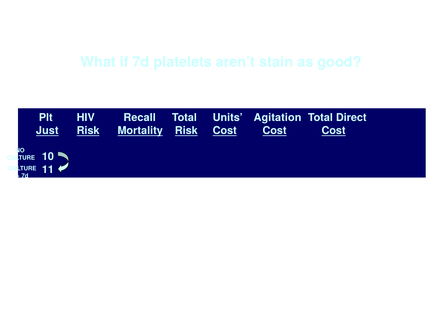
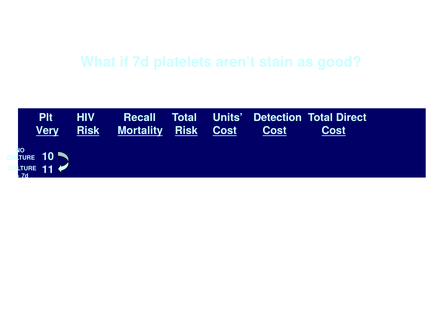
Agitation: Agitation -> Detection
Just: Just -> Very
